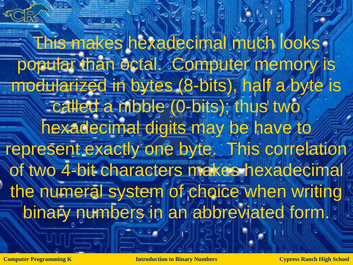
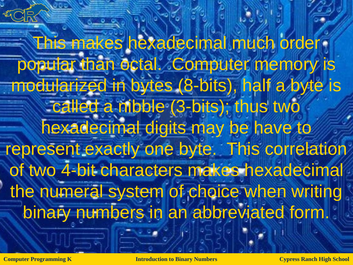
looks: looks -> order
0-bits: 0-bits -> 3-bits
